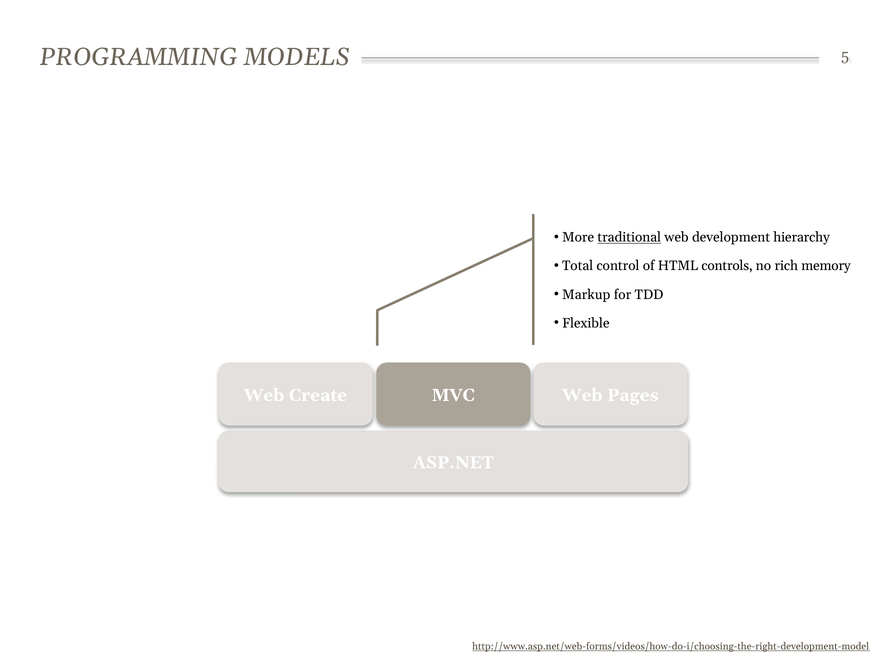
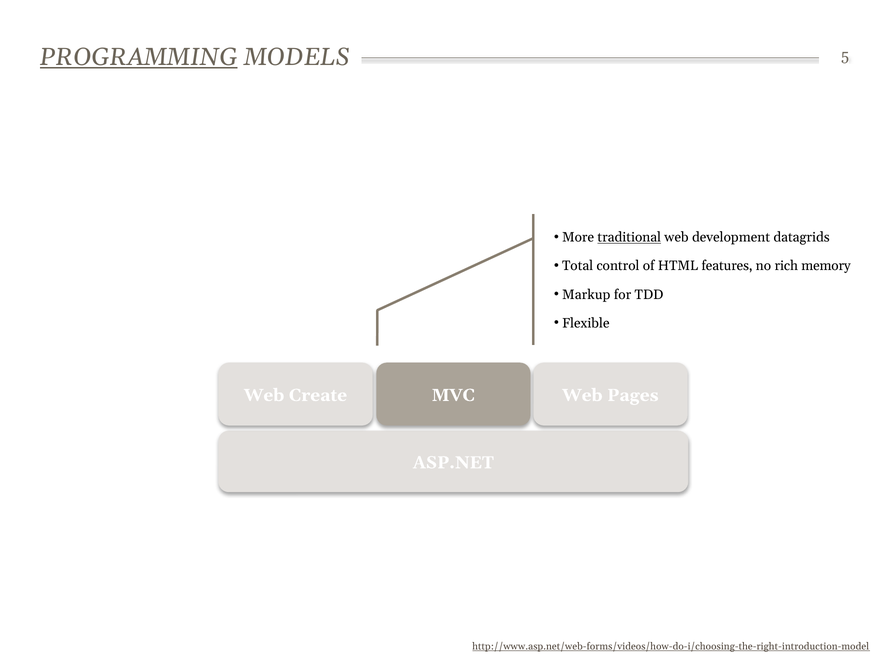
PROGRAMMING underline: none -> present
hierarchy: hierarchy -> datagrids
controls: controls -> features
http://www.asp.net/web-forms/videos/how-do-i/choosing-the-right-development-model: http://www.asp.net/web-forms/videos/how-do-i/choosing-the-right-development-model -> http://www.asp.net/web-forms/videos/how-do-i/choosing-the-right-introduction-model
